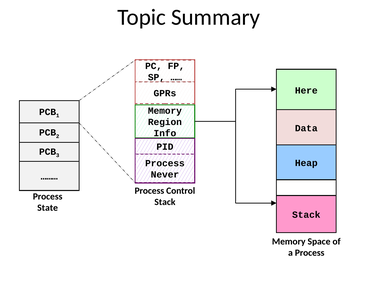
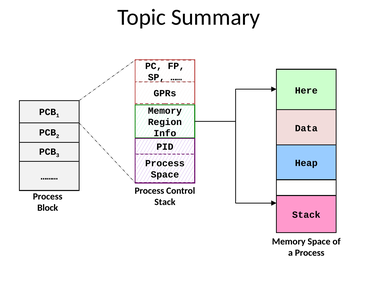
Never at (165, 174): Never -> Space
State: State -> Block
